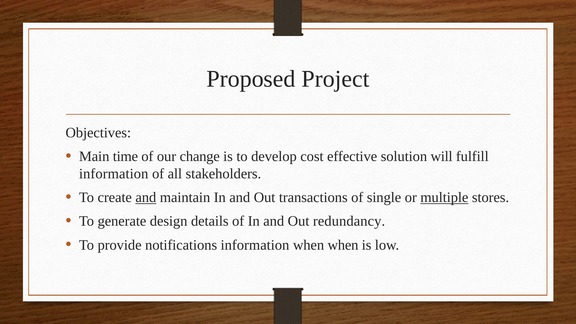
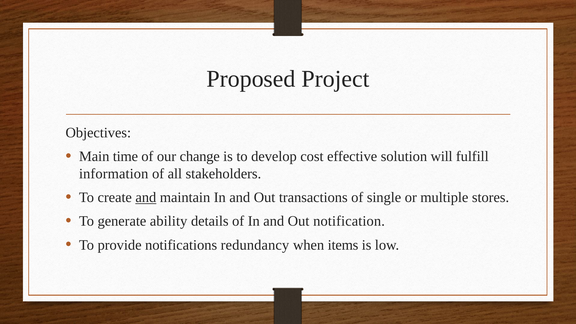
multiple underline: present -> none
design: design -> ability
redundancy: redundancy -> notification
notifications information: information -> redundancy
when when: when -> items
